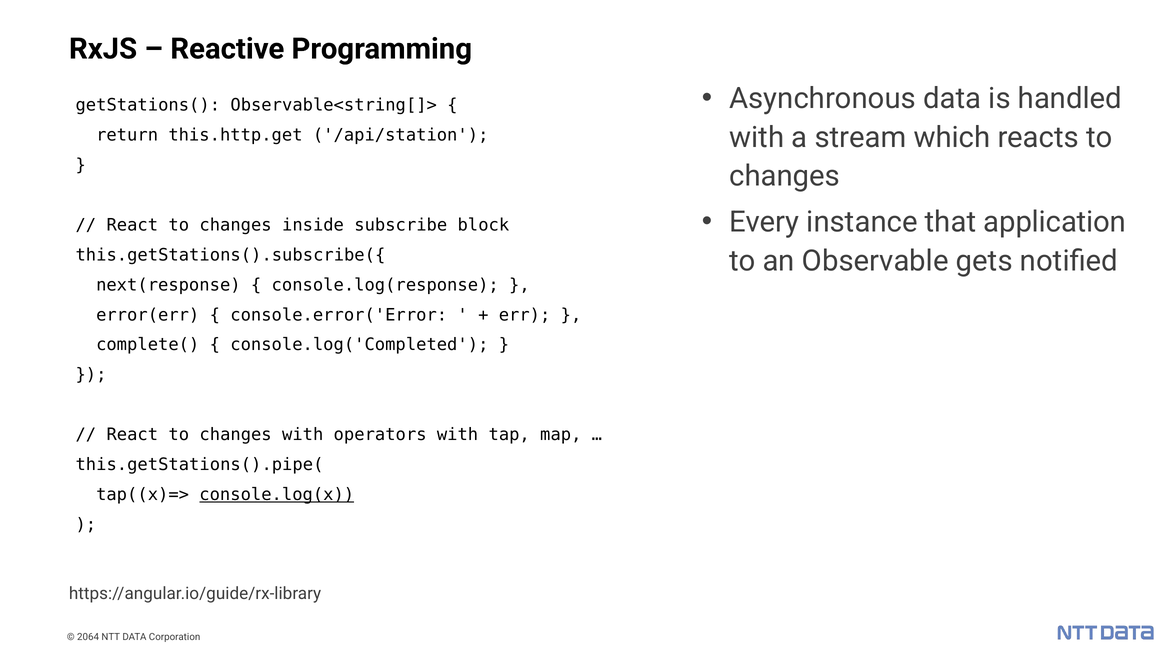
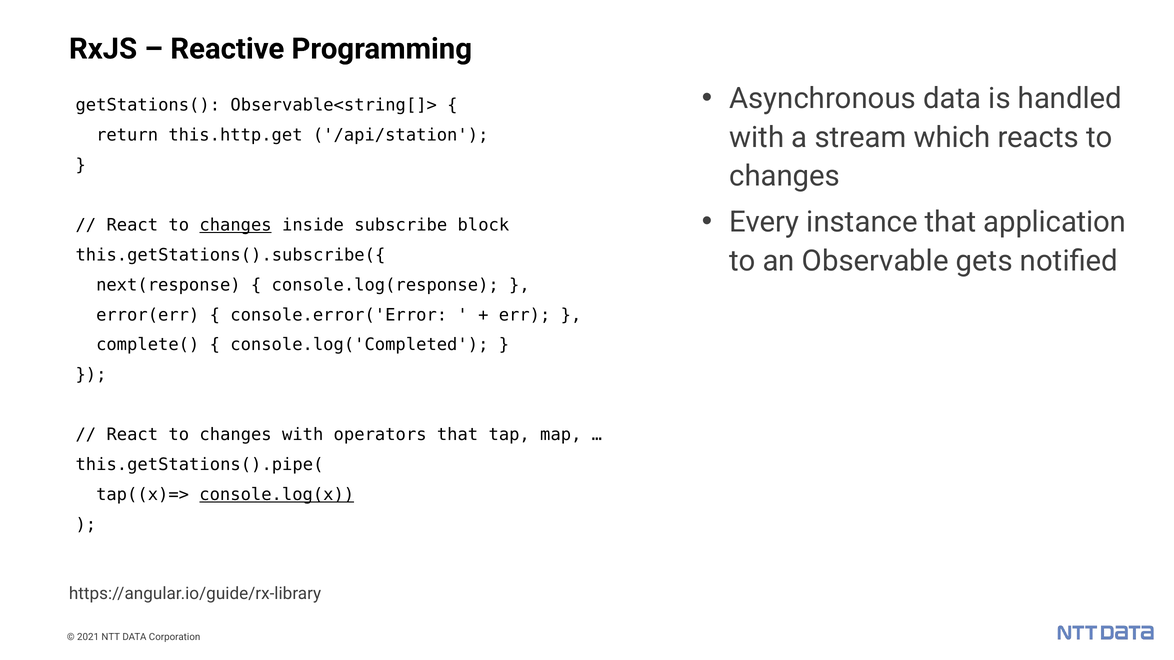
changes at (236, 225) underline: none -> present
operators with: with -> that
2064: 2064 -> 2021
